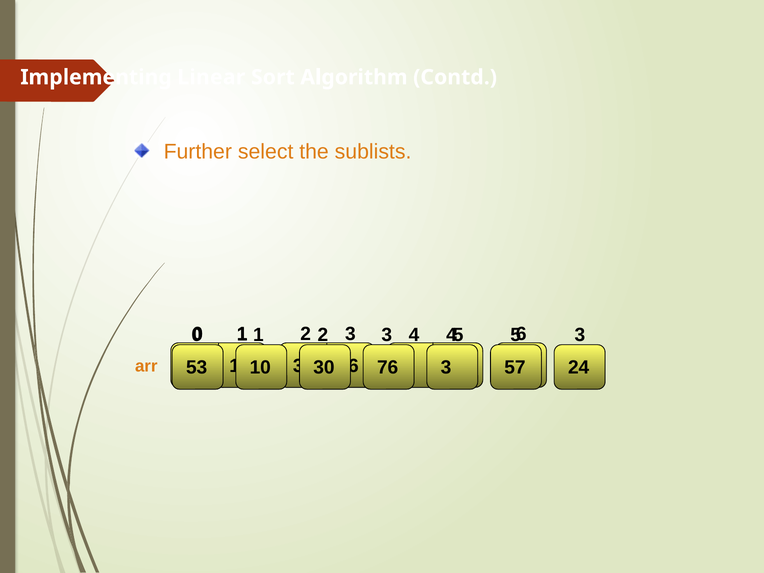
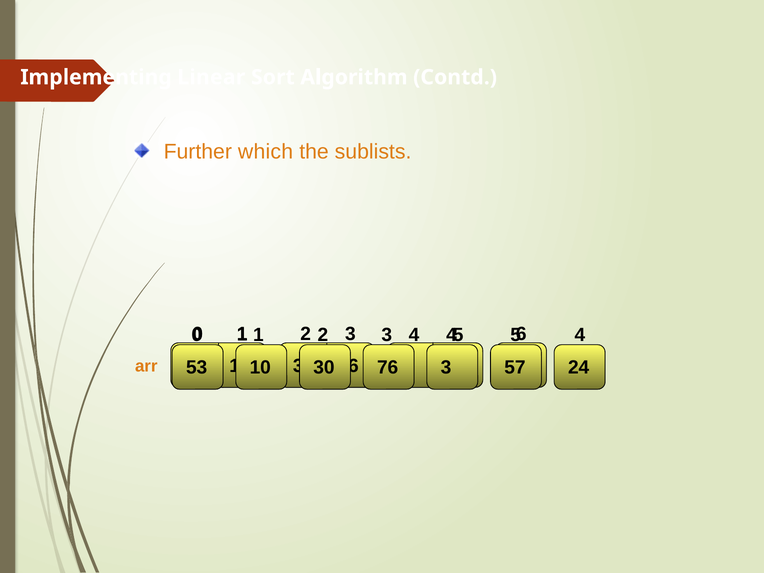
select: select -> which
3 at (580, 335): 3 -> 4
